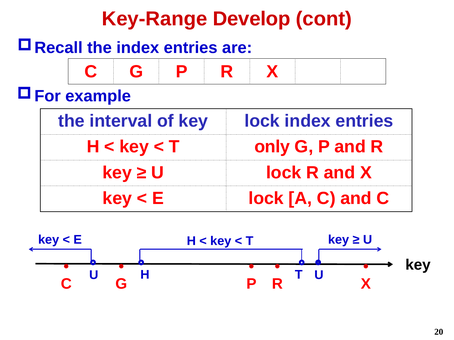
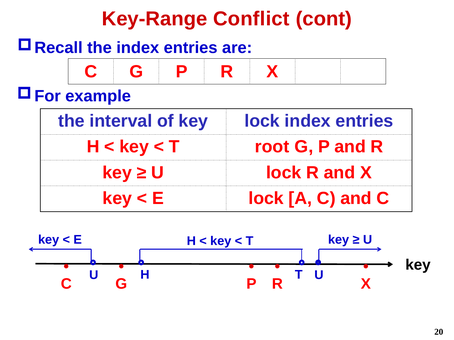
Develop: Develop -> Conflict
only: only -> root
